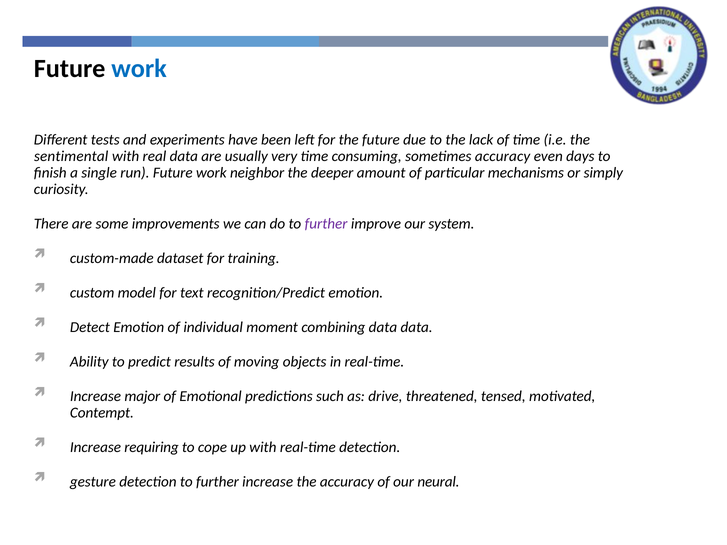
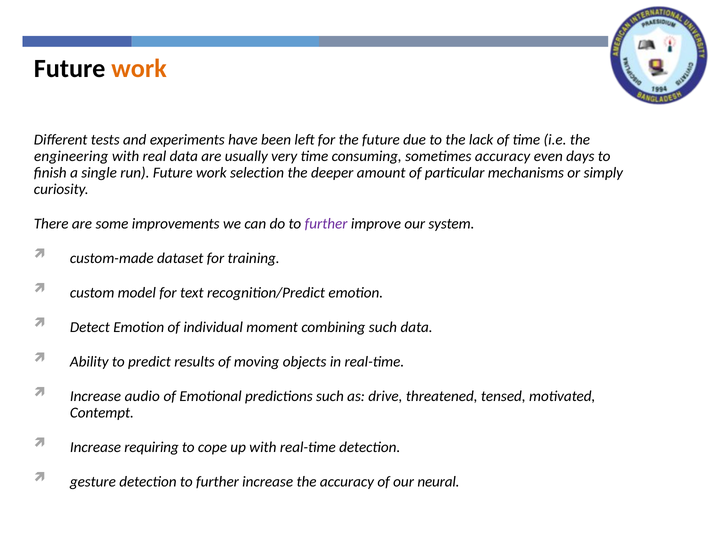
work at (139, 69) colour: blue -> orange
sentimental: sentimental -> engineering
neighbor: neighbor -> selection
combining data: data -> such
major: major -> audio
